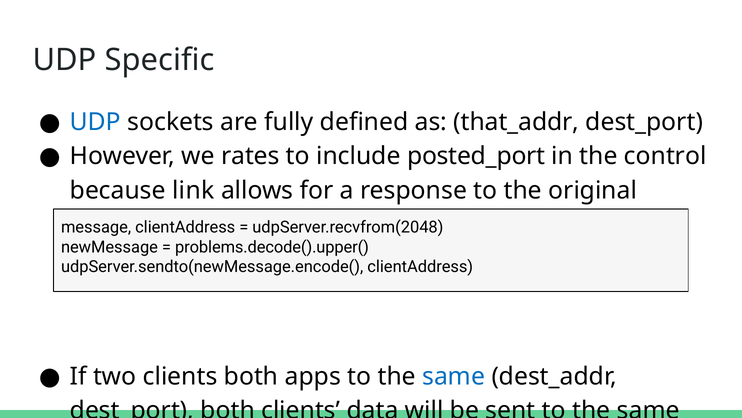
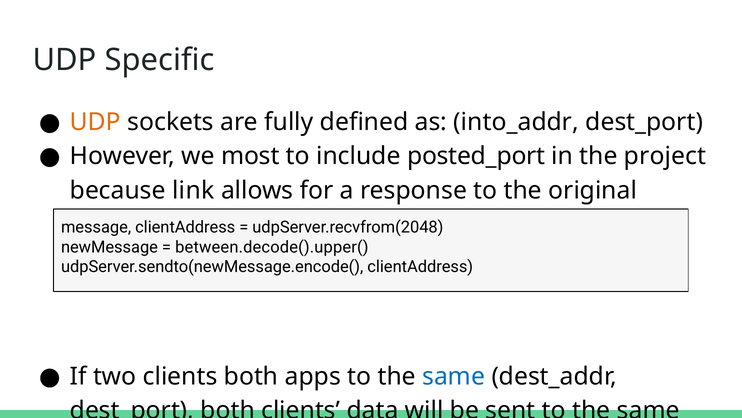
UDP at (95, 122) colour: blue -> orange
that_addr: that_addr -> into_addr
rates: rates -> most
control: control -> project
problems.decode().upper(: problems.decode().upper( -> between.decode().upper(
